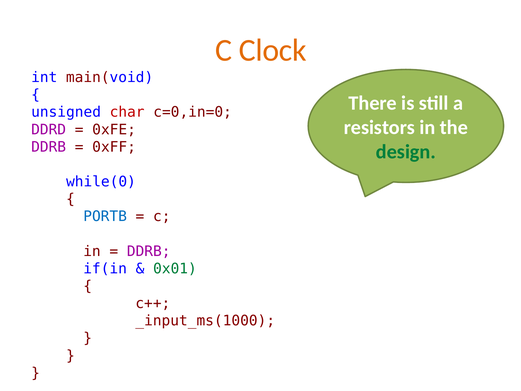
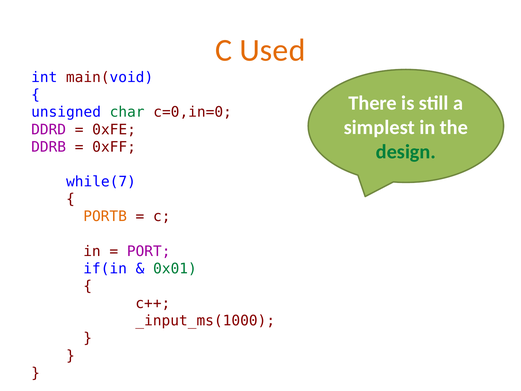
Clock: Clock -> Used
char colour: red -> green
resistors: resistors -> simplest
while(0: while(0 -> while(7
PORTB colour: blue -> orange
DDRB at (149, 251): DDRB -> PORT
